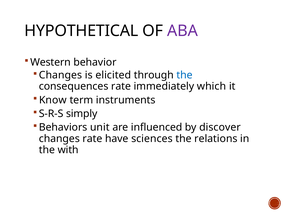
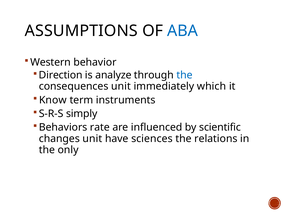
HYPOTHETICAL: HYPOTHETICAL -> ASSUMPTIONS
ABA colour: purple -> blue
Changes at (61, 75): Changes -> Direction
elicited: elicited -> analyze
consequences rate: rate -> unit
unit: unit -> rate
discover: discover -> scientific
changes rate: rate -> unit
with: with -> only
